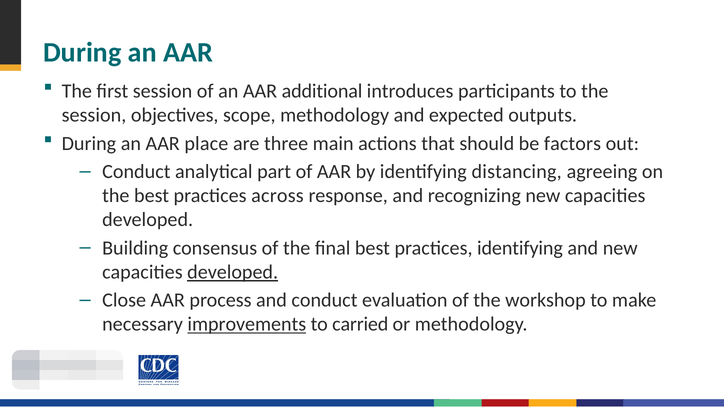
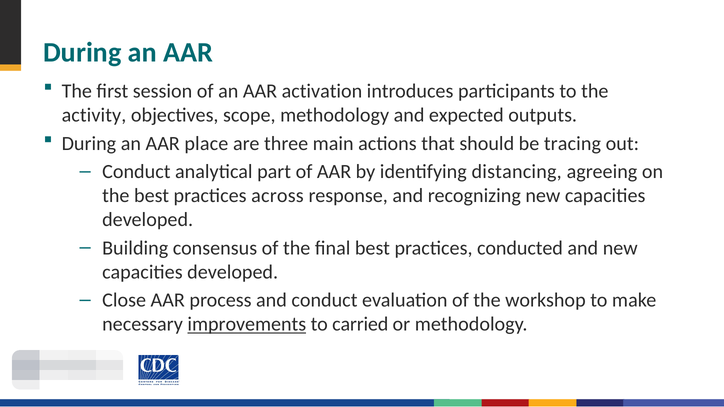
additional: additional -> activation
session at (94, 115): session -> activity
factors: factors -> tracing
practices identifying: identifying -> conducted
developed at (233, 272) underline: present -> none
